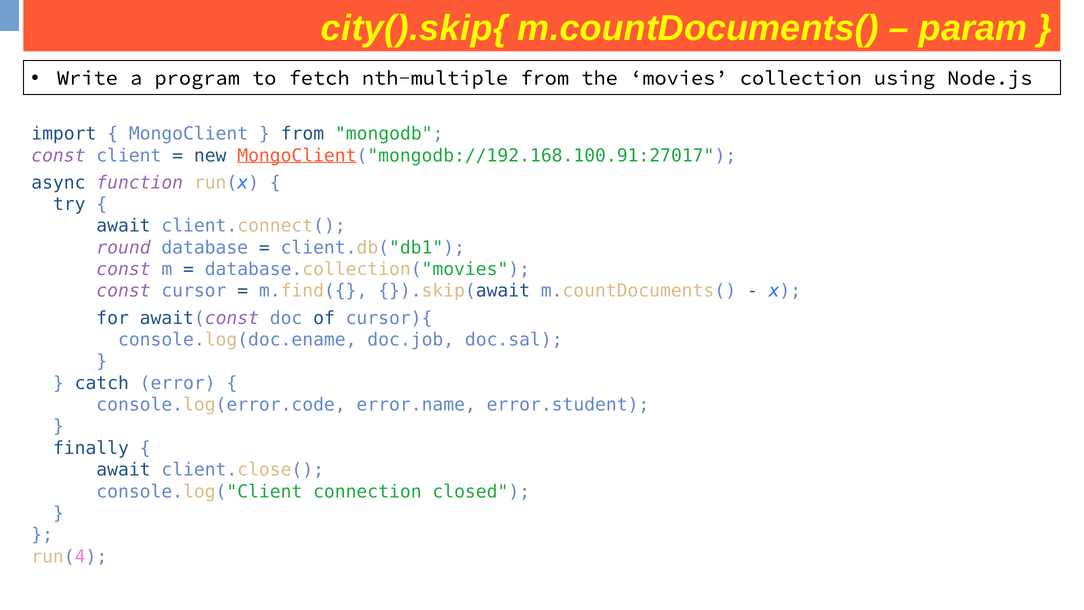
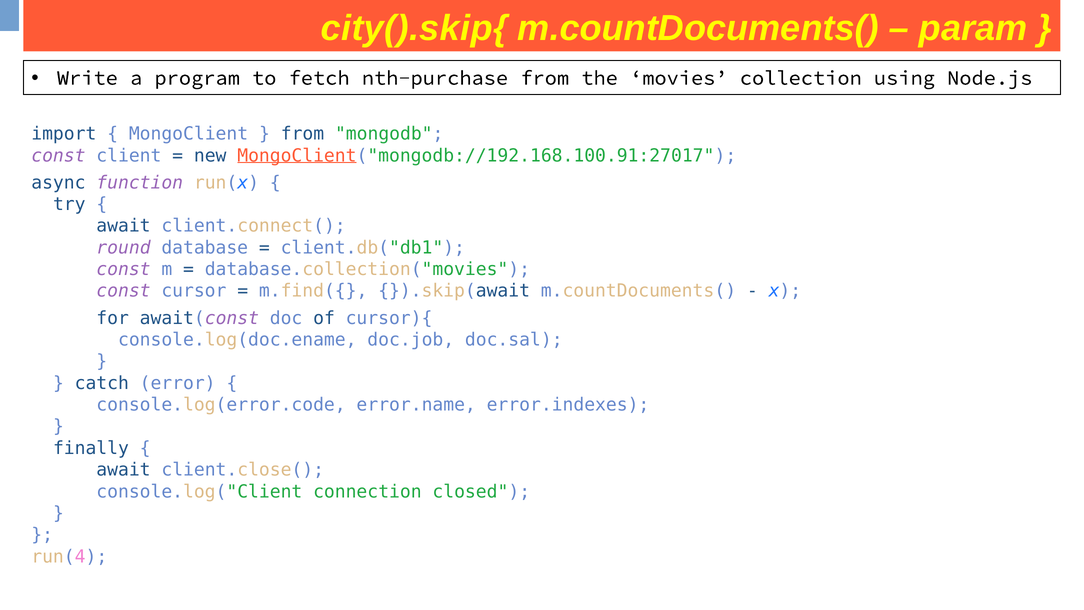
nth-multiple: nth-multiple -> nth-purchase
error.student: error.student -> error.indexes
